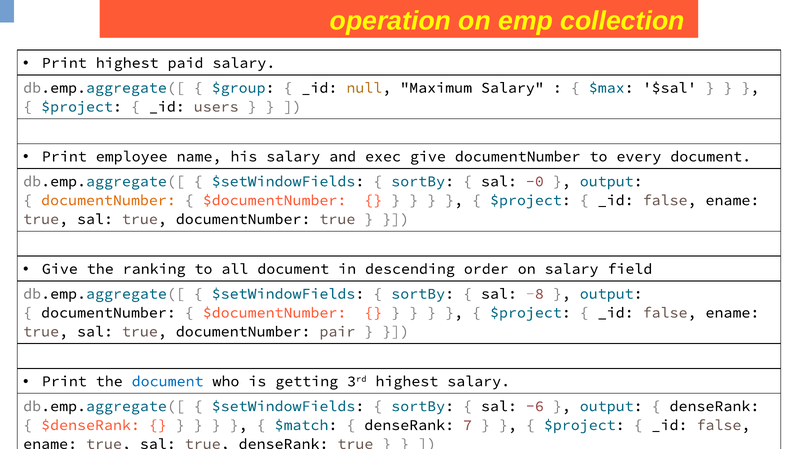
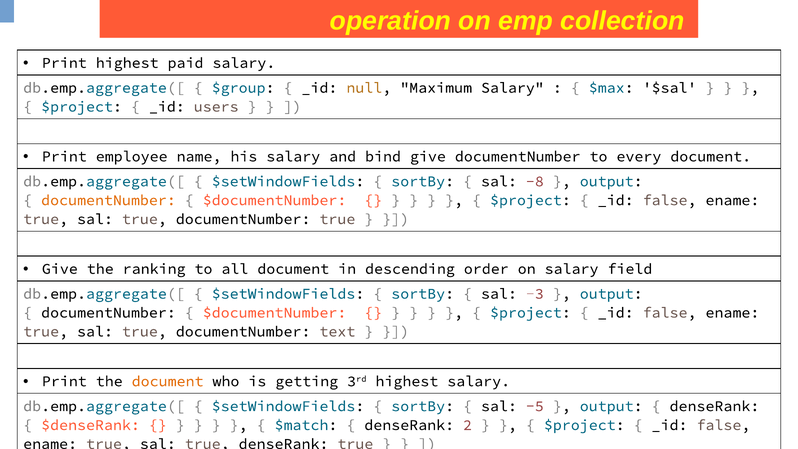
exec: exec -> bind
-0: -0 -> -8
-8: -8 -> -3
pair: pair -> text
document at (168, 381) colour: blue -> orange
-6: -6 -> -5
7: 7 -> 2
